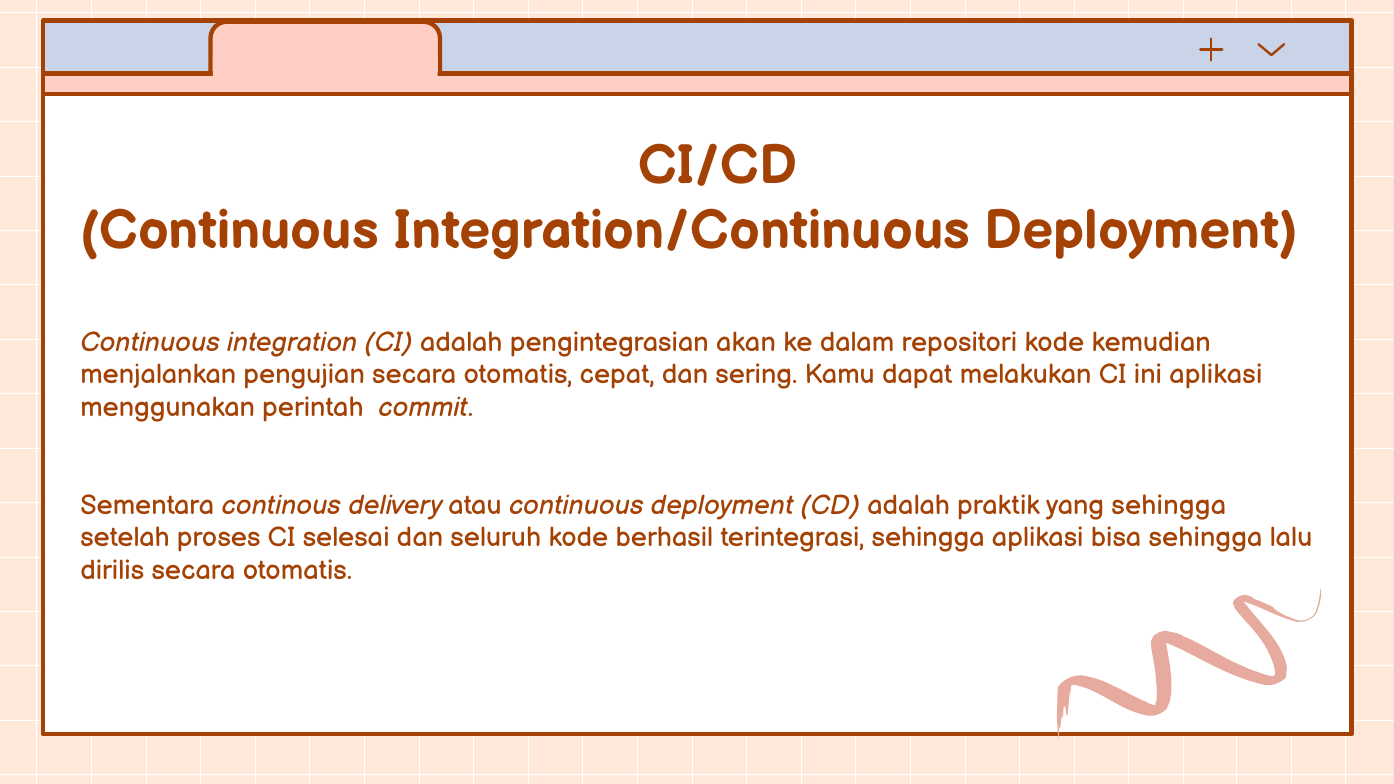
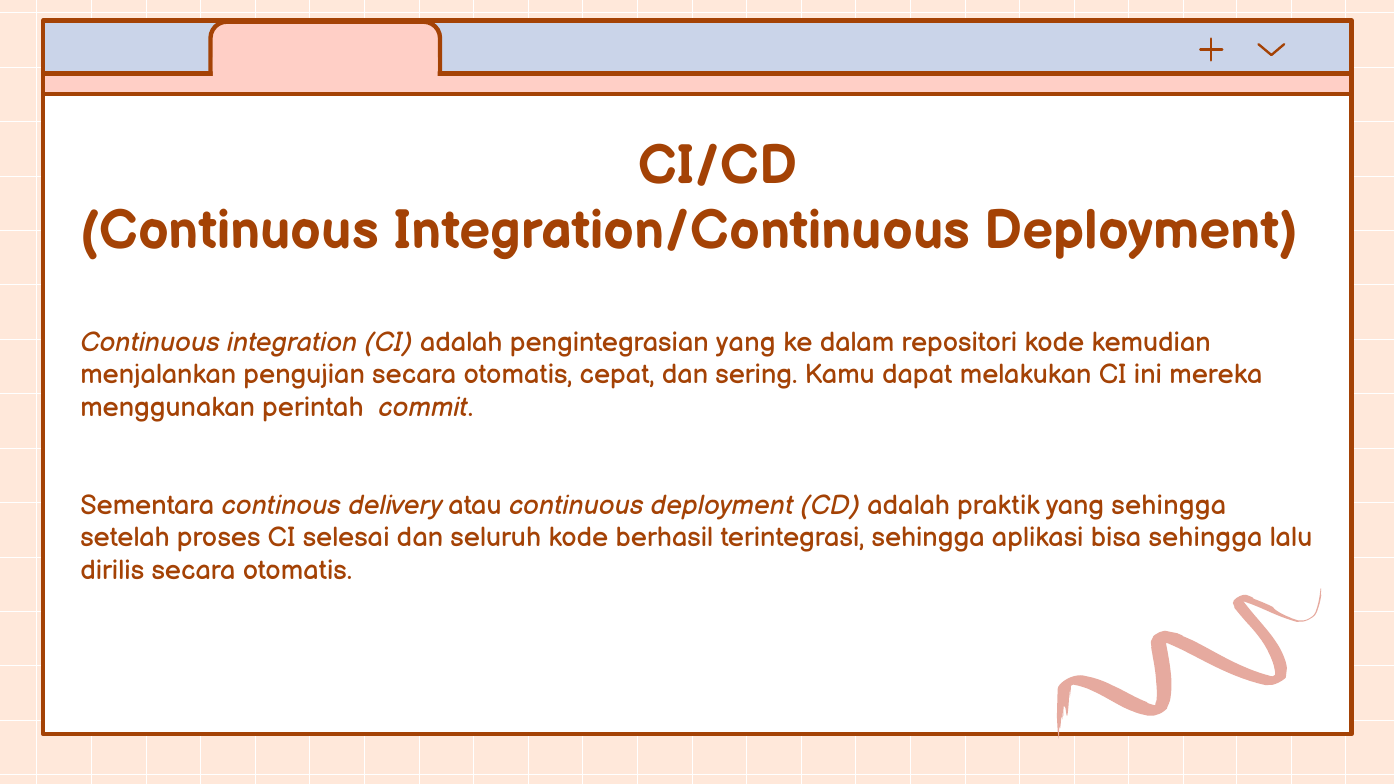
pengintegrasian akan: akan -> yang
ini aplikasi: aplikasi -> mereka
